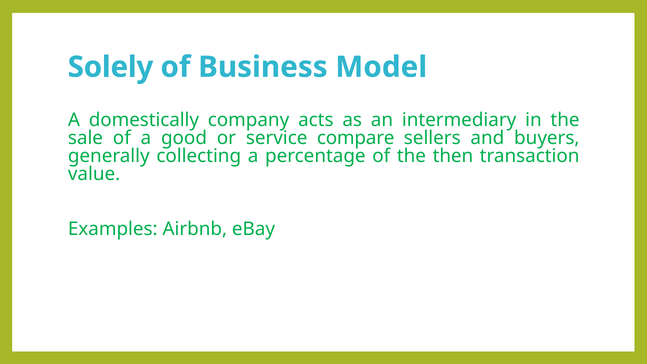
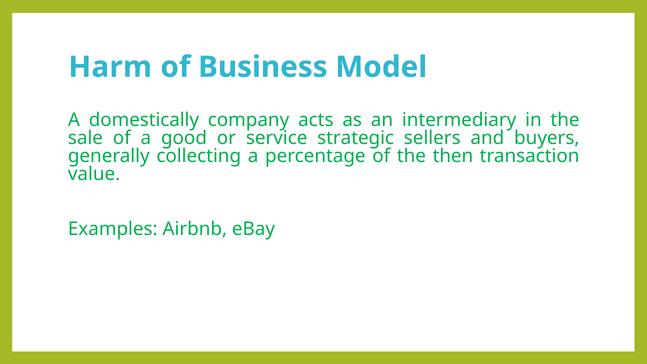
Solely: Solely -> Harm
compare: compare -> strategic
